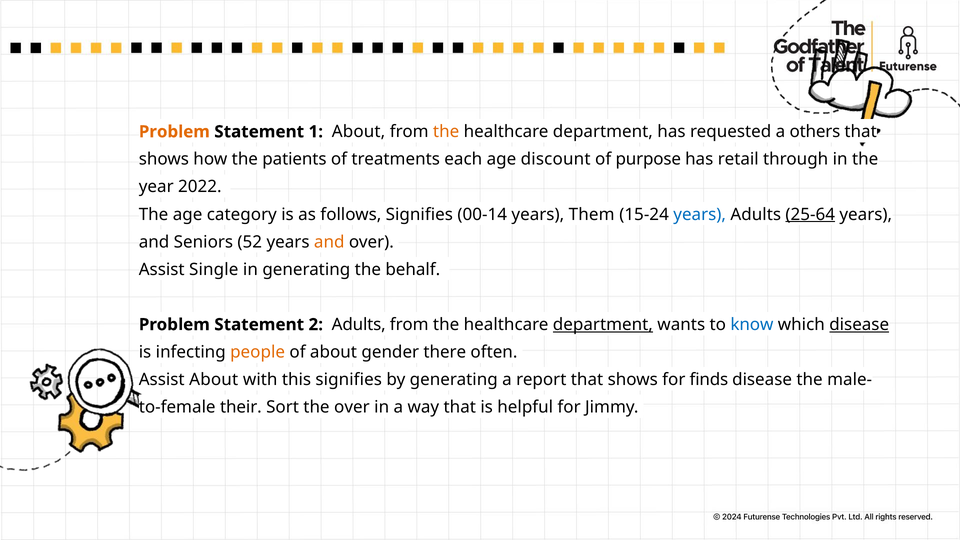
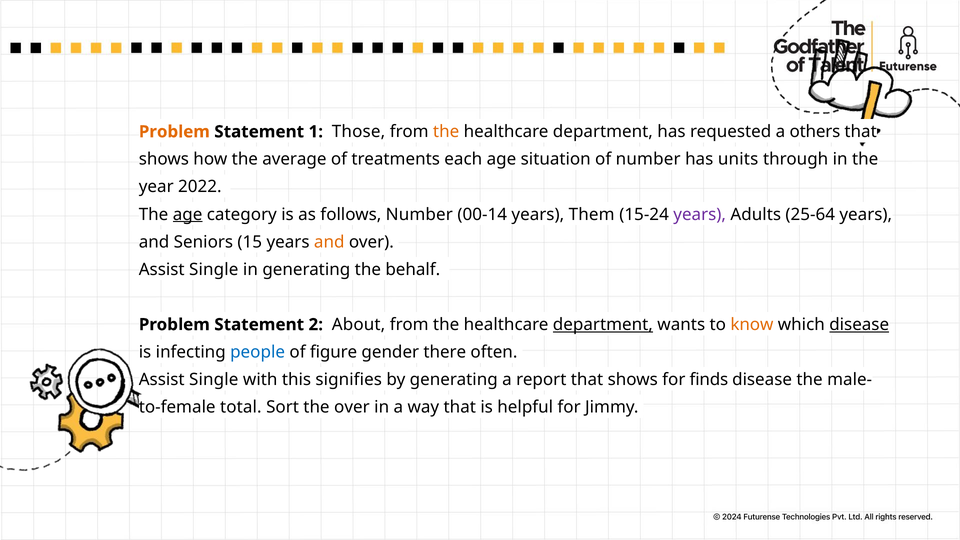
1 About: About -> Those
patients: patients -> average
discount: discount -> situation
of purpose: purpose -> number
retail: retail -> units
age at (188, 214) underline: none -> present
follows Signifies: Signifies -> Number
years at (700, 214) colour: blue -> purple
25-64 underline: present -> none
52: 52 -> 15
2 Adults: Adults -> About
know colour: blue -> orange
people colour: orange -> blue
of about: about -> figure
About at (214, 380): About -> Single
their: their -> total
